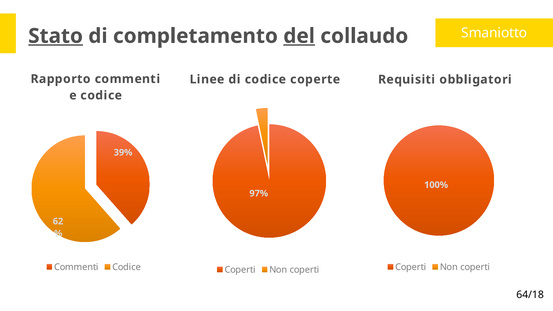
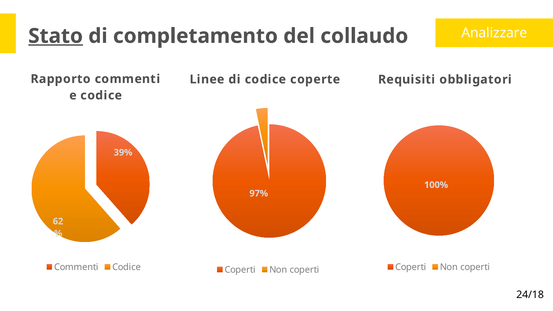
Smaniotto: Smaniotto -> Analizzare
del underline: present -> none
64/18: 64/18 -> 24/18
